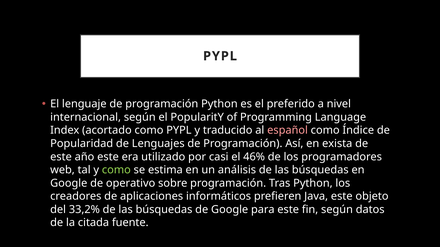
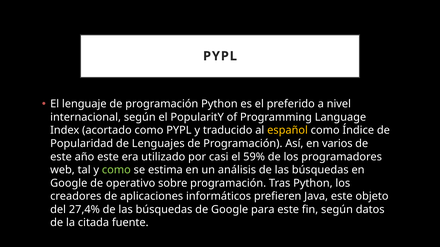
español colour: pink -> yellow
exista: exista -> varios
46%: 46% -> 59%
33,2%: 33,2% -> 27,4%
